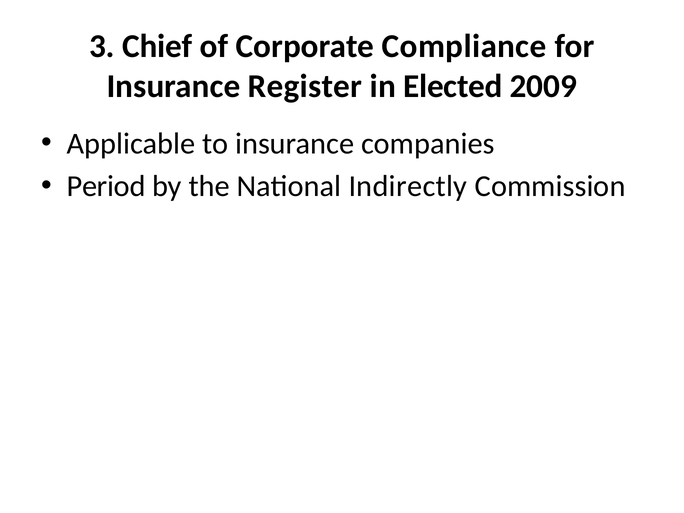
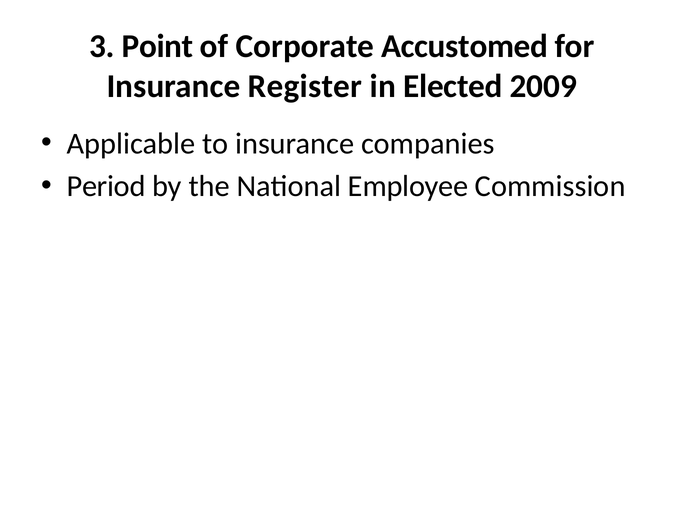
Chief: Chief -> Point
Compliance: Compliance -> Accustomed
Indirectly: Indirectly -> Employee
